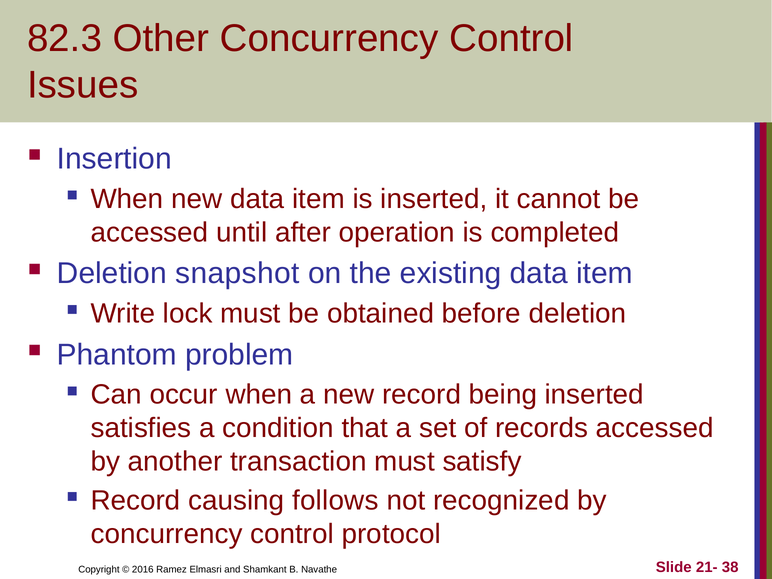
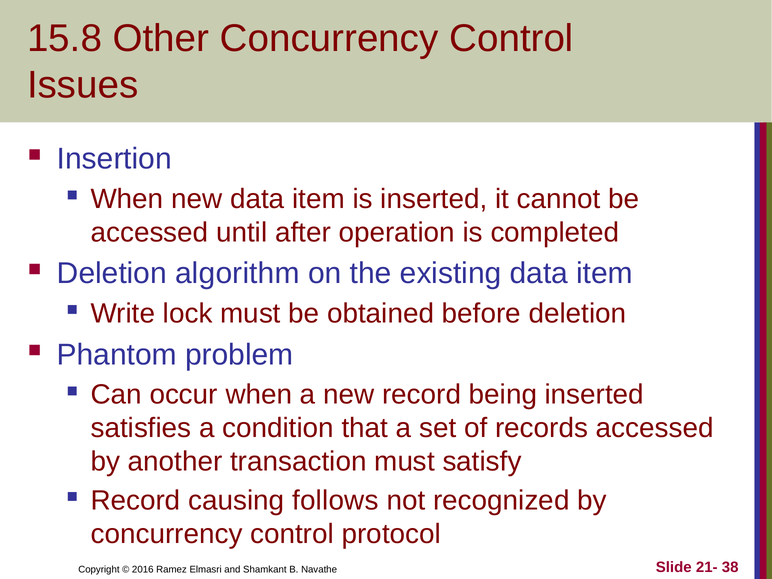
82.3: 82.3 -> 15.8
snapshot: snapshot -> algorithm
